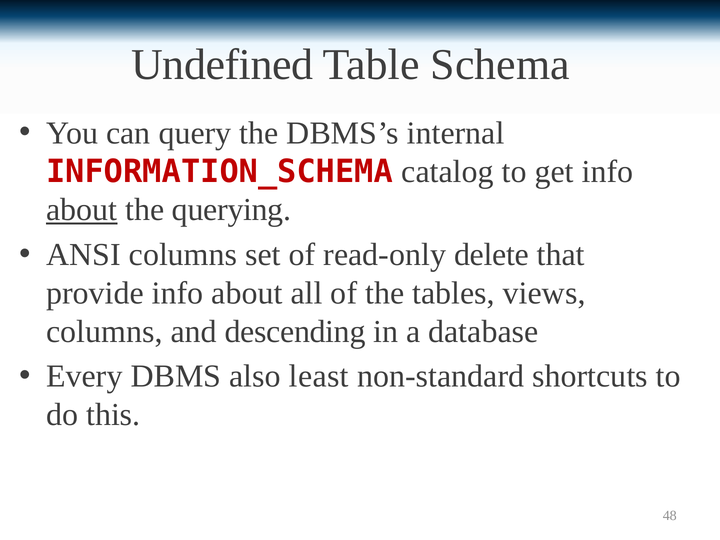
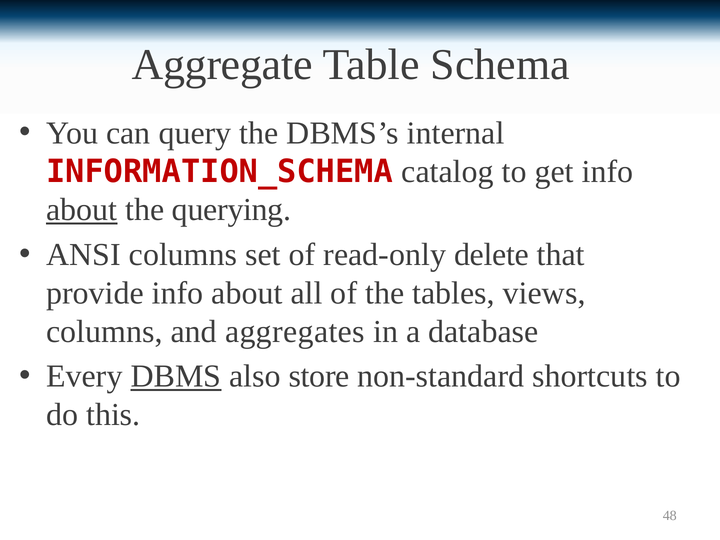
Undefined: Undefined -> Aggregate
descending: descending -> aggregates
DBMS underline: none -> present
least: least -> store
